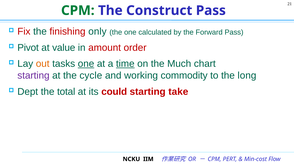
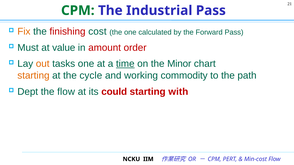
Construct: Construct -> Industrial
Fix colour: red -> orange
only: only -> cost
Pivot: Pivot -> Must
one at (86, 64) underline: present -> none
Much: Much -> Minor
starting at (33, 76) colour: purple -> orange
long: long -> path
the total: total -> flow
take: take -> with
